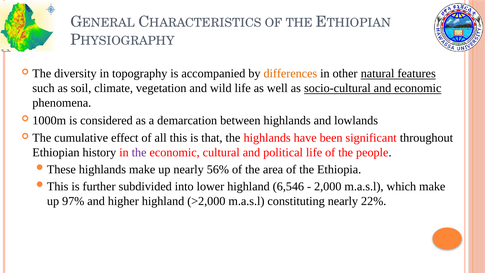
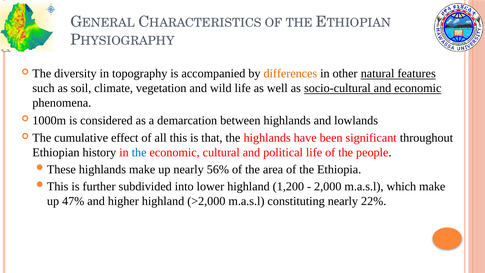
the at (139, 152) colour: purple -> blue
6,546: 6,546 -> 1,200
97%: 97% -> 47%
